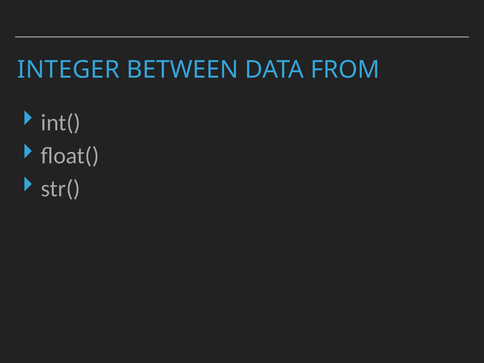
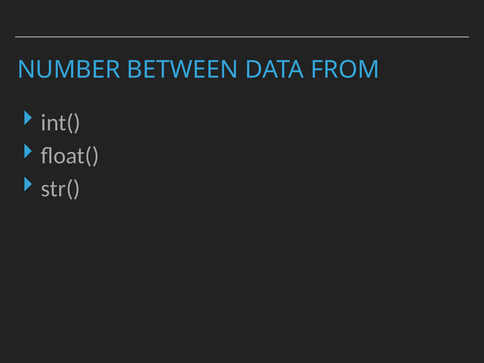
INTEGER: INTEGER -> NUMBER
